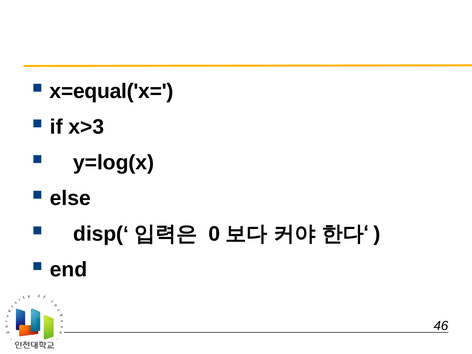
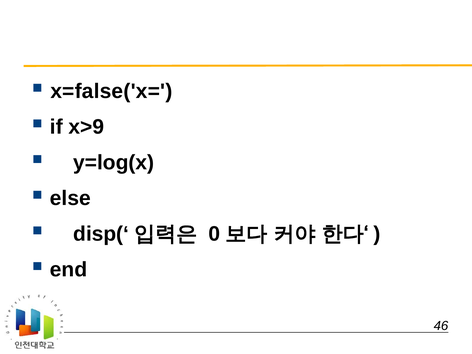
x=equal('x=: x=equal('x= -> x=false('x=
x>3: x>3 -> x>9
